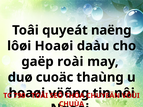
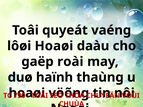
naëng: naëng -> vaéng
cuoäc: cuoäc -> haïnh
